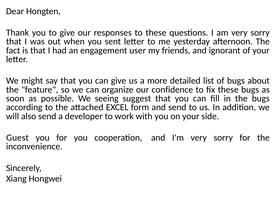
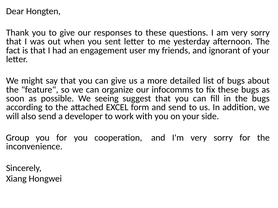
confidence: confidence -> infocomms
Guest: Guest -> Group
